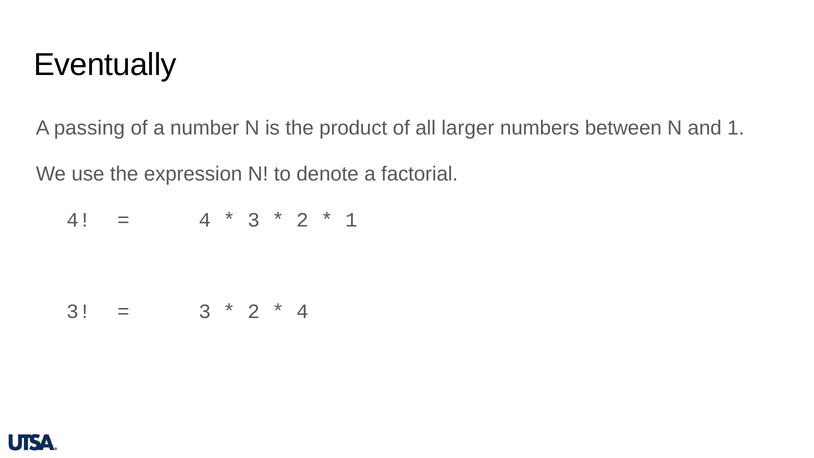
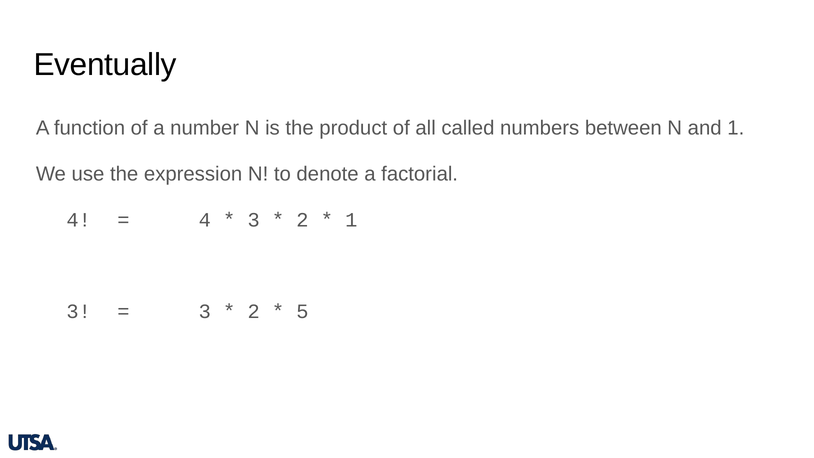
passing: passing -> function
larger: larger -> called
4 at (302, 312): 4 -> 5
